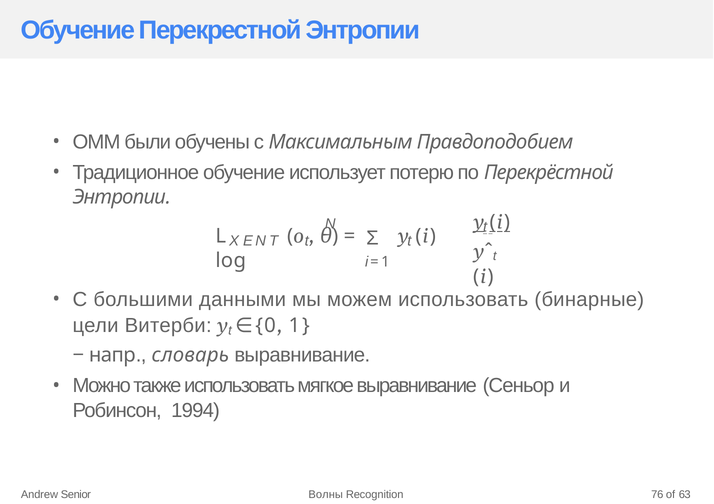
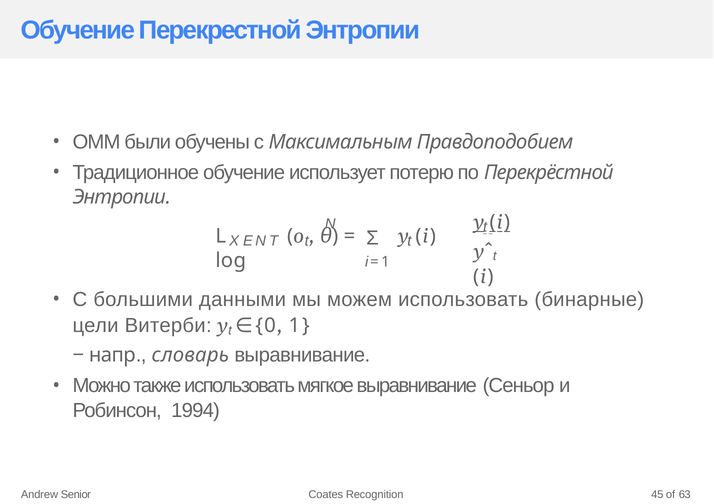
Волны: Волны -> Coates
76: 76 -> 45
